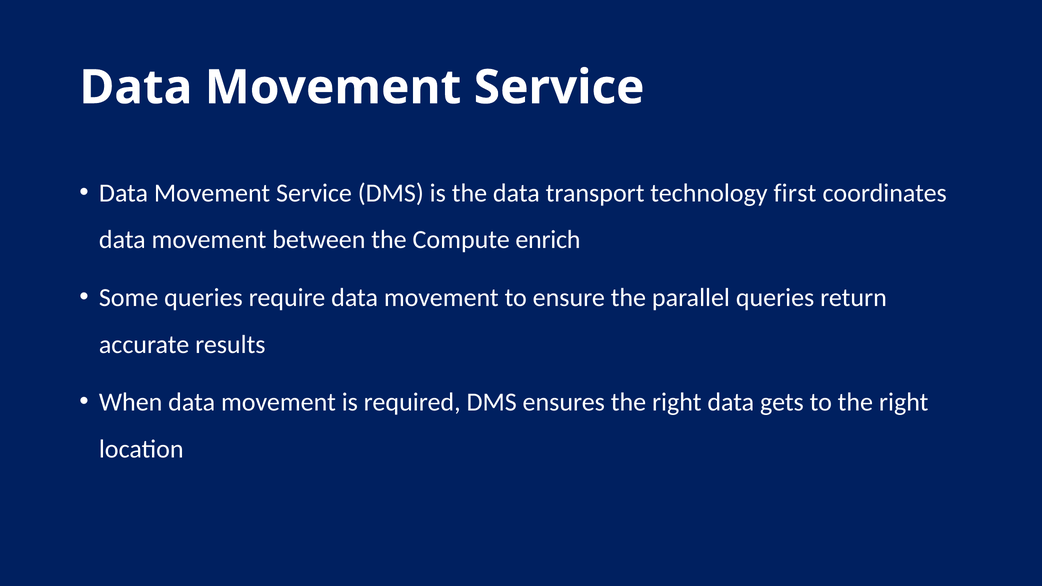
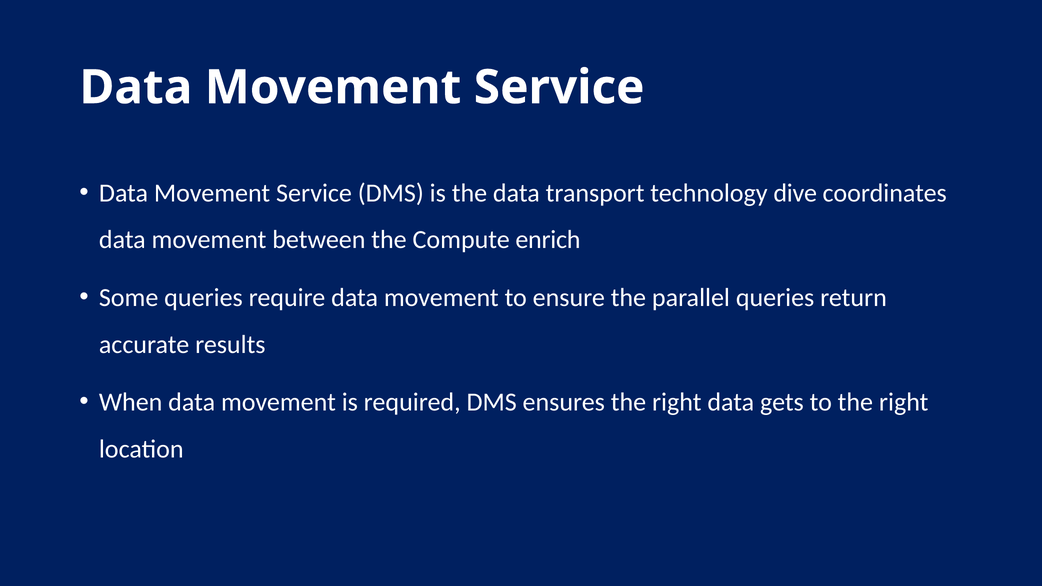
first: first -> dive
